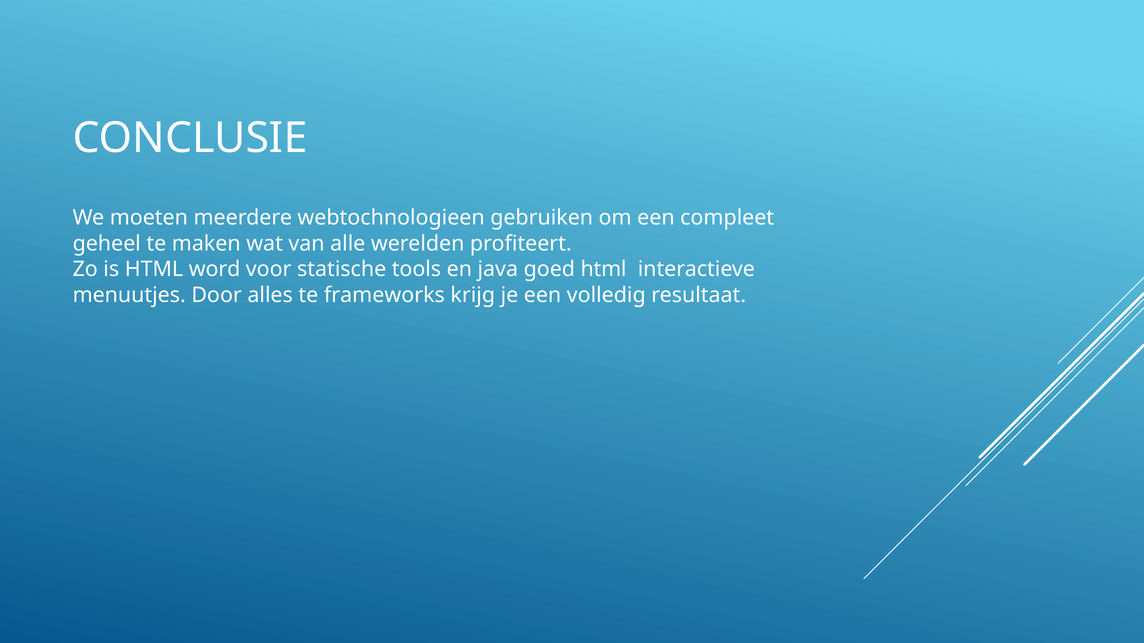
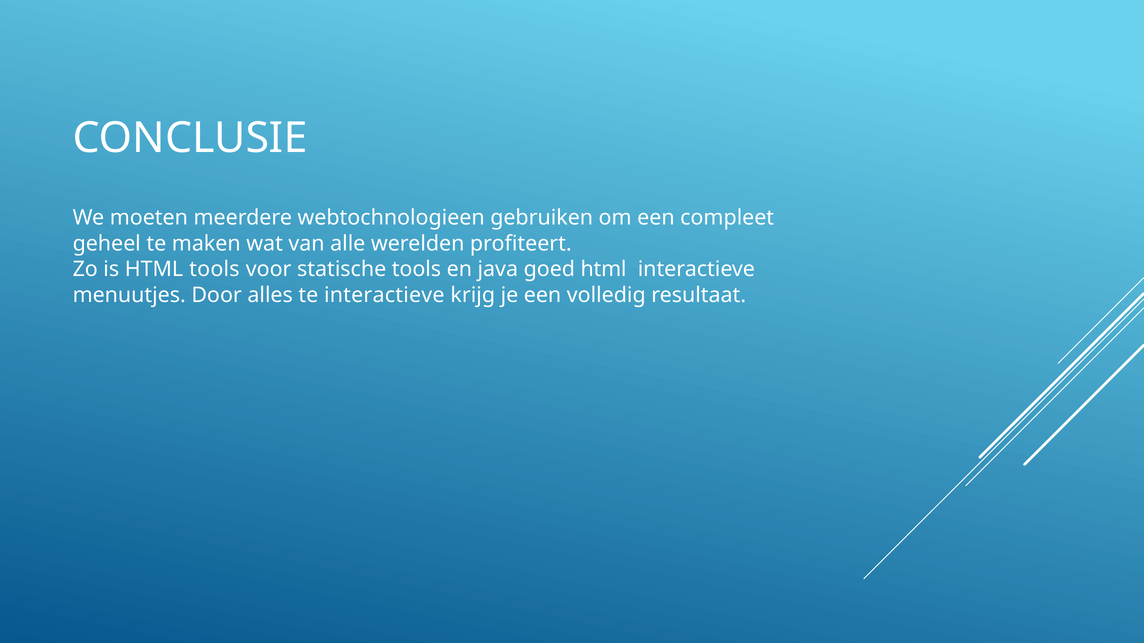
HTML word: word -> tools
te frameworks: frameworks -> interactieve
